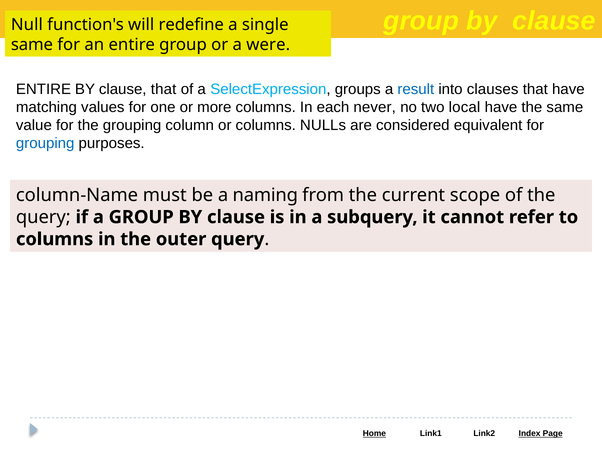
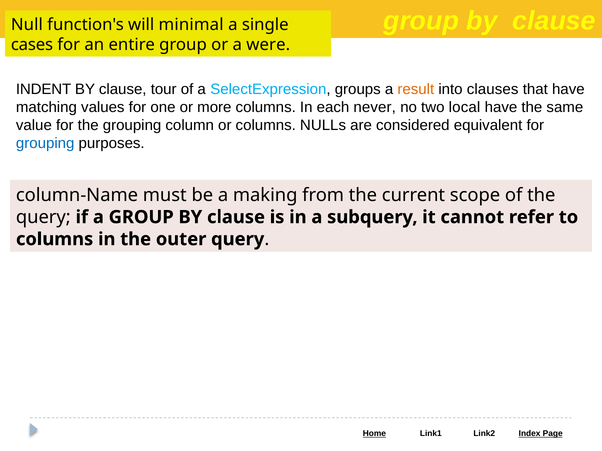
redefine: redefine -> minimal
same at (32, 45): same -> cases
ENTIRE at (44, 90): ENTIRE -> INDENT
clause that: that -> tour
result colour: blue -> orange
naming: naming -> making
